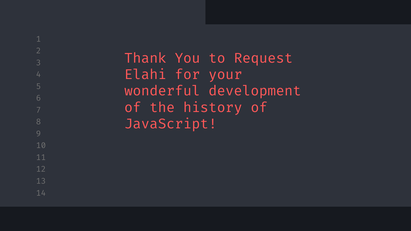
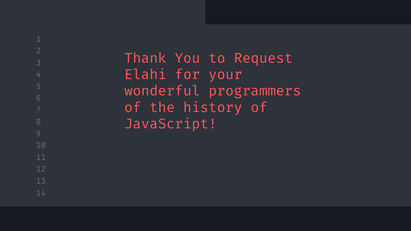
development: development -> programmers
